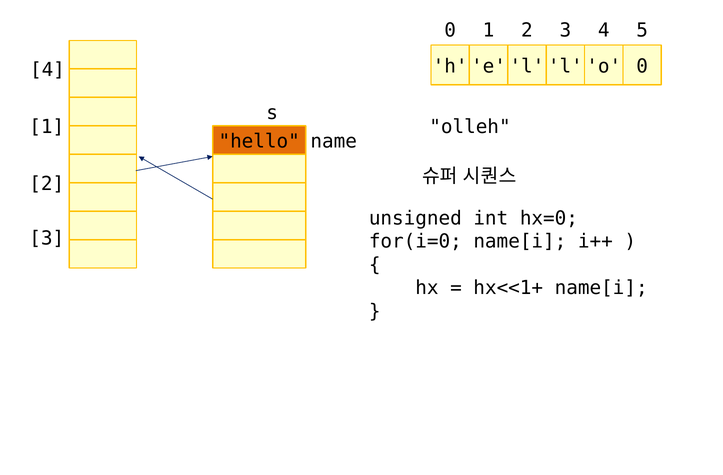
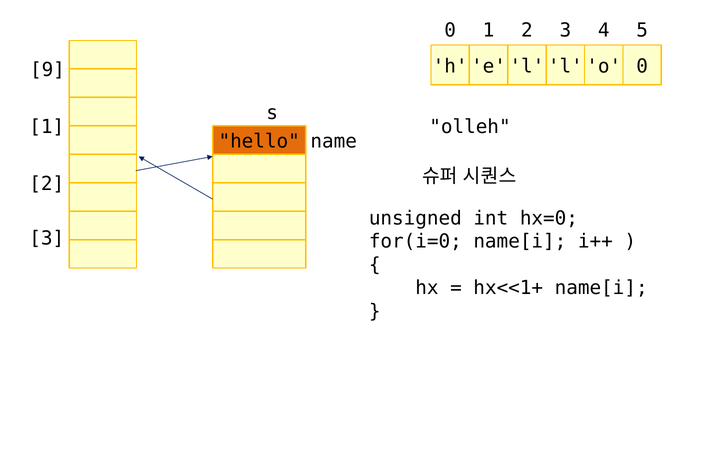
4 at (47, 70): 4 -> 9
